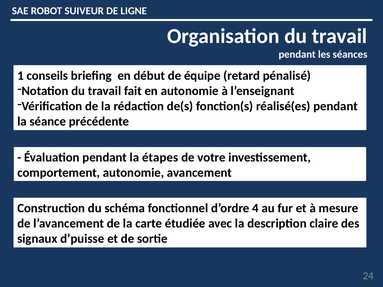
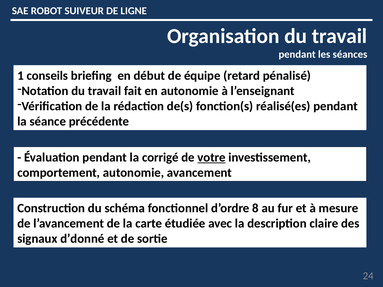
étapes: étapes -> corrigé
votre underline: none -> present
4: 4 -> 8
d’puisse: d’puisse -> d’donné
